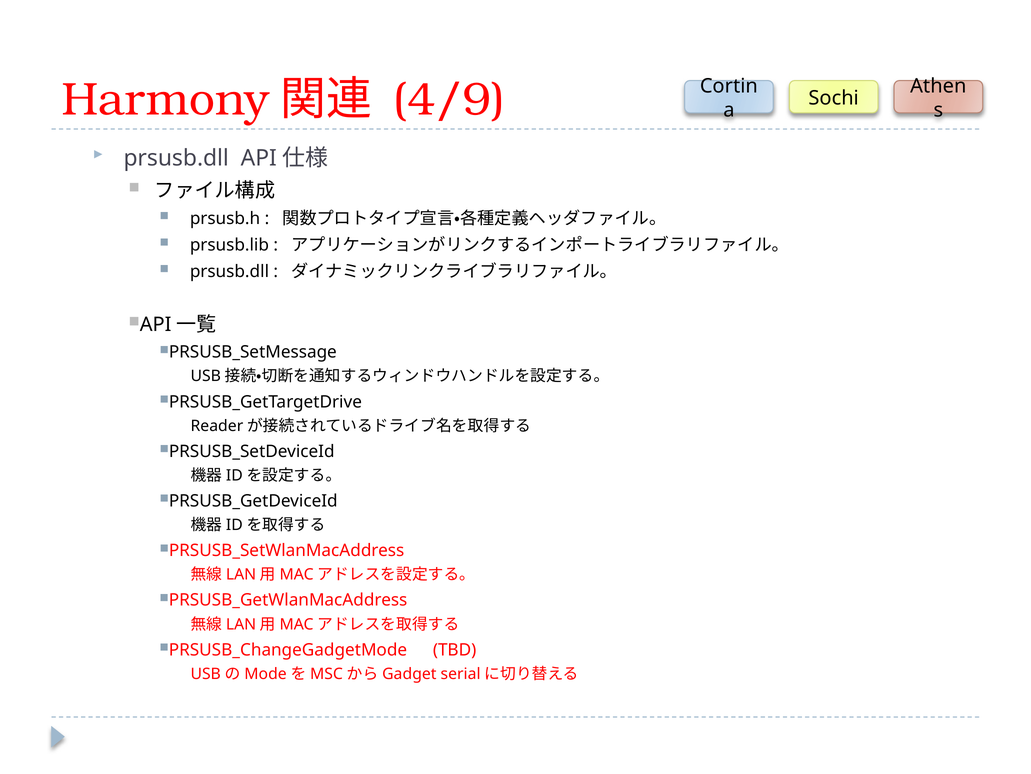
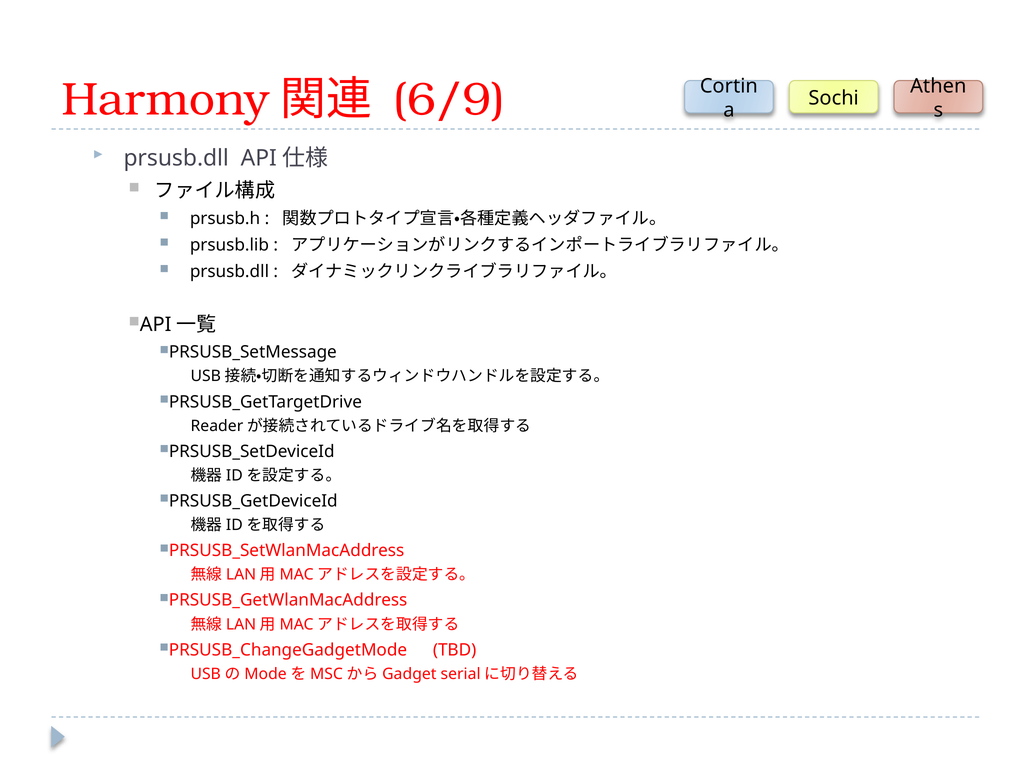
4/9: 4/9 -> 6/9
